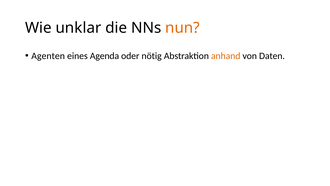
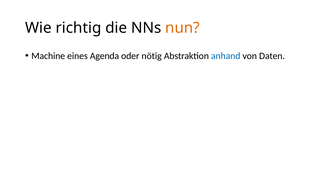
unklar: unklar -> richtig
Agenten: Agenten -> Machine
anhand colour: orange -> blue
